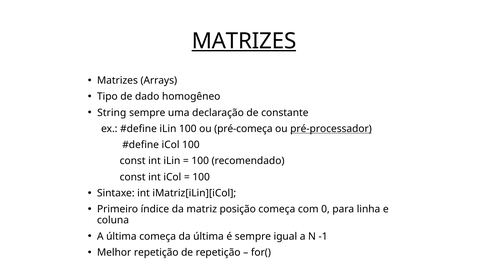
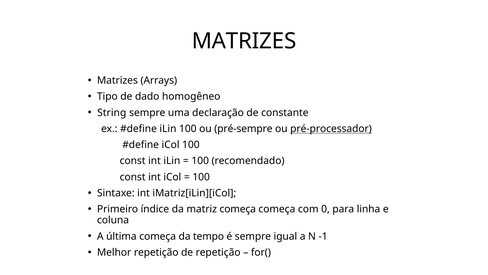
MATRIZES at (244, 41) underline: present -> none
pré-começa: pré-começa -> pré-sempre
matriz posição: posição -> começa
da última: última -> tempo
